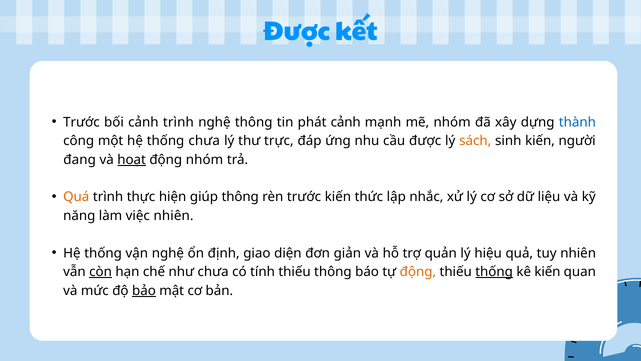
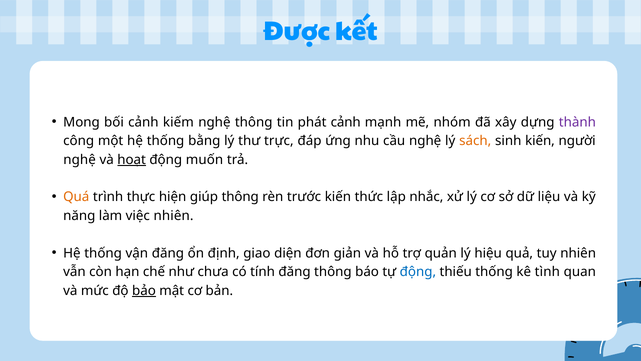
Trước at (81, 122): Trước -> Mong
cảnh trình: trình -> kiếm
thành colour: blue -> purple
thống chưa: chưa -> bằng
cầu được: được -> nghệ
đang at (80, 159): đang -> nghệ
động nhóm: nhóm -> muốn
vận nghệ: nghệ -> đăng
còn underline: present -> none
tính thiếu: thiếu -> đăng
động at (418, 272) colour: orange -> blue
thống at (494, 272) underline: present -> none
kê kiến: kiến -> tình
